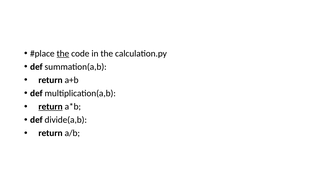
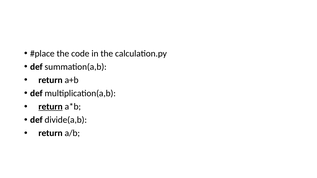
the at (63, 54) underline: present -> none
